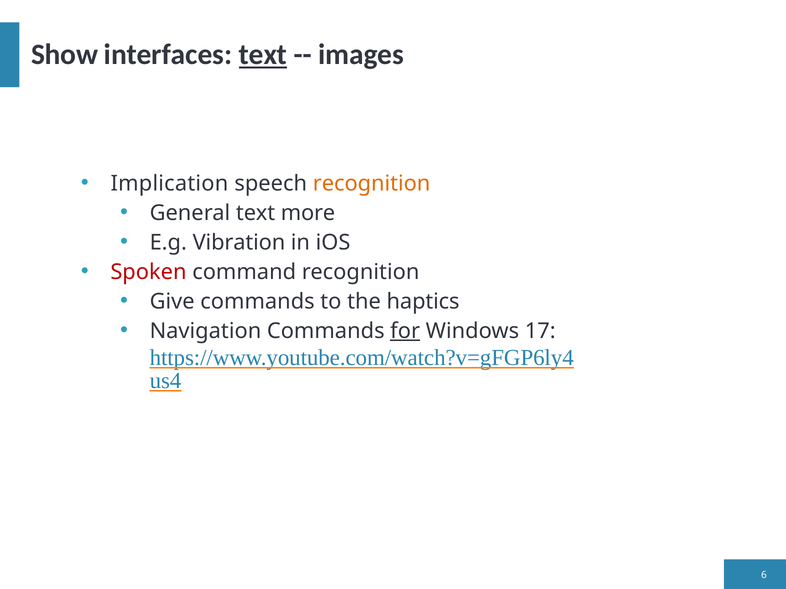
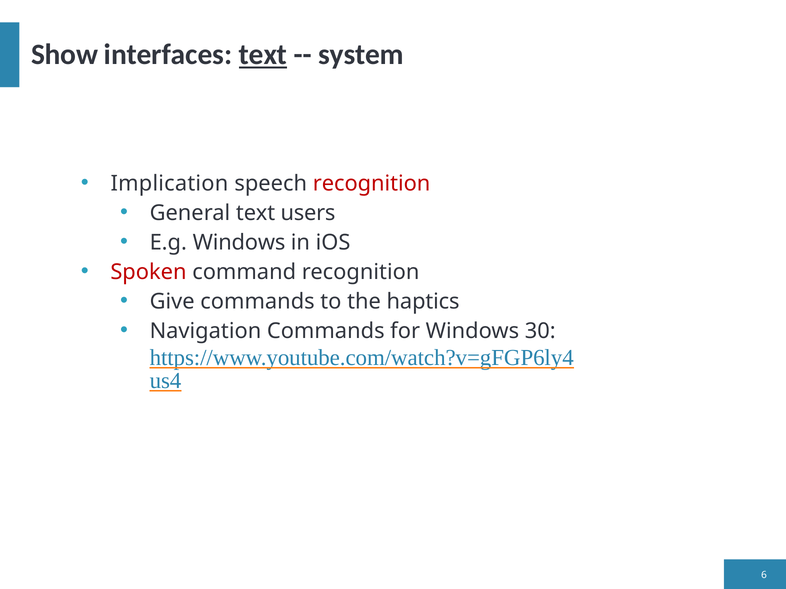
images: images -> system
recognition at (372, 184) colour: orange -> red
more: more -> users
E.g Vibration: Vibration -> Windows
for underline: present -> none
17: 17 -> 30
